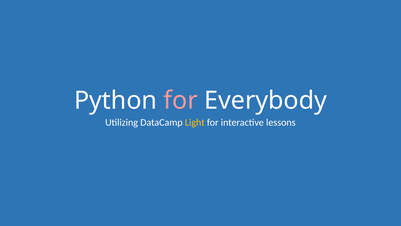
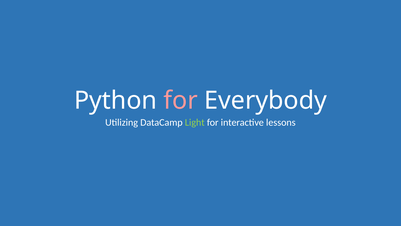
Light colour: yellow -> light green
